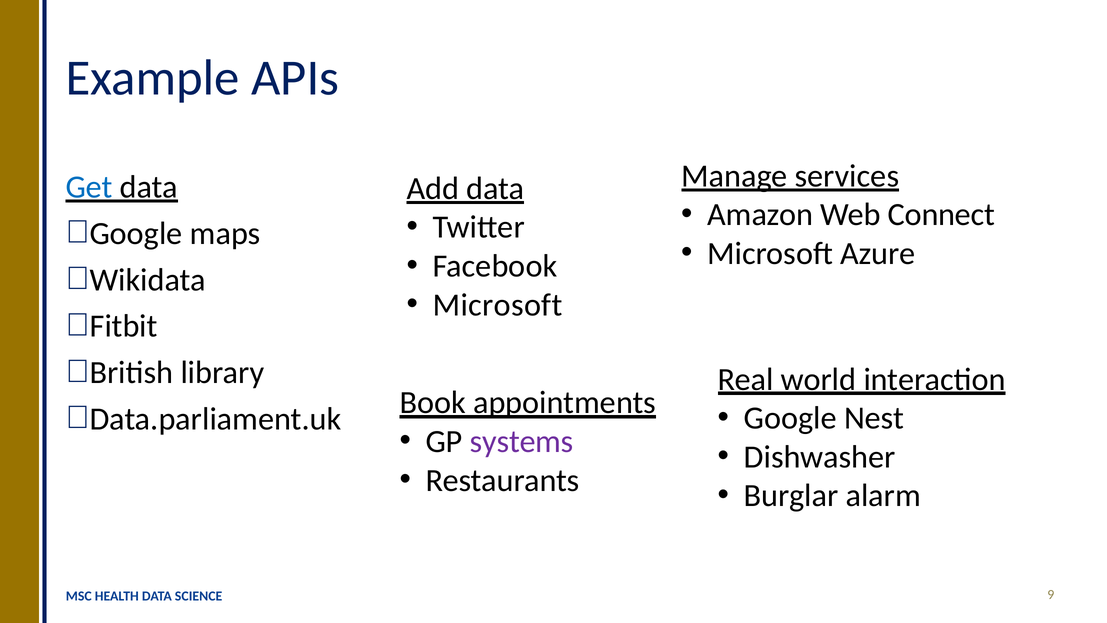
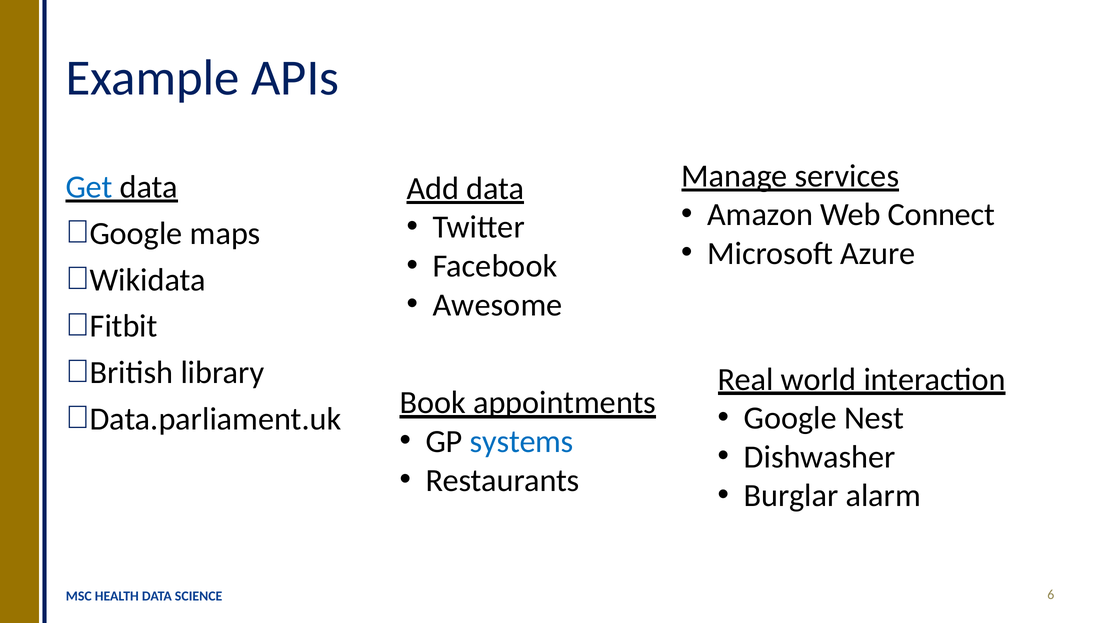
Microsoft at (497, 305): Microsoft -> Awesome
systems colour: purple -> blue
9: 9 -> 6
